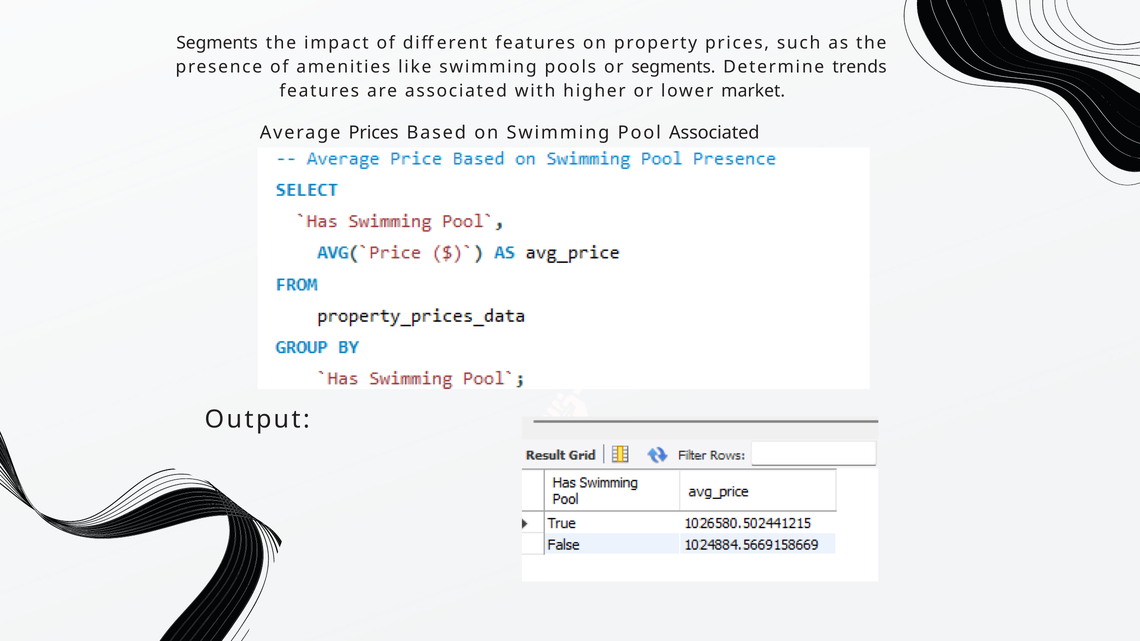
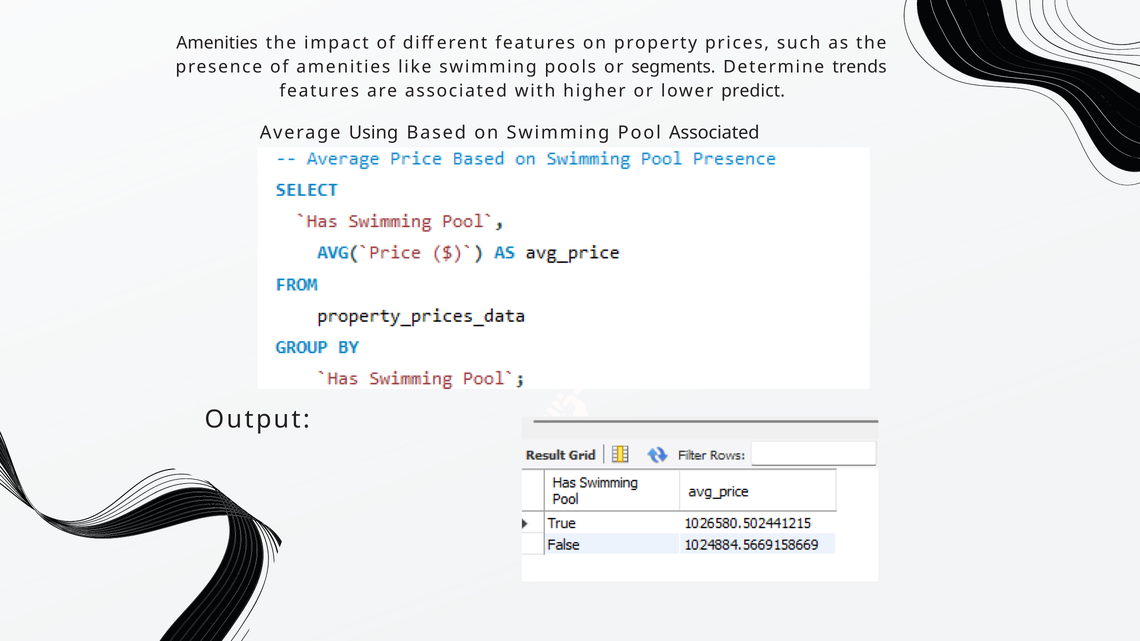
Segments at (217, 43): Segments -> Amenities
market: market -> predict
Average Prices: Prices -> Using
